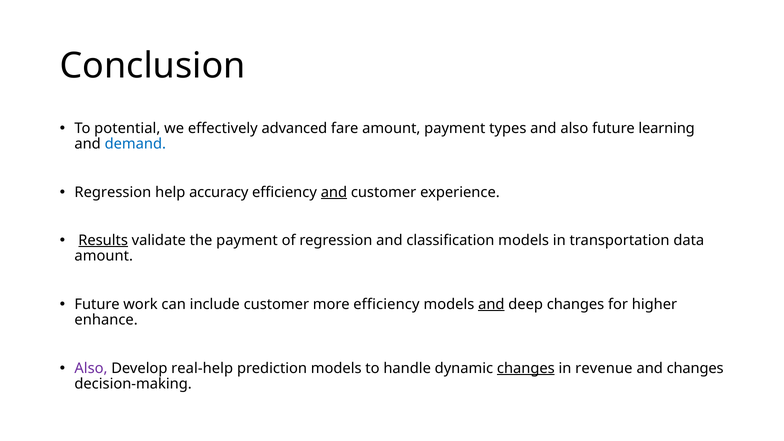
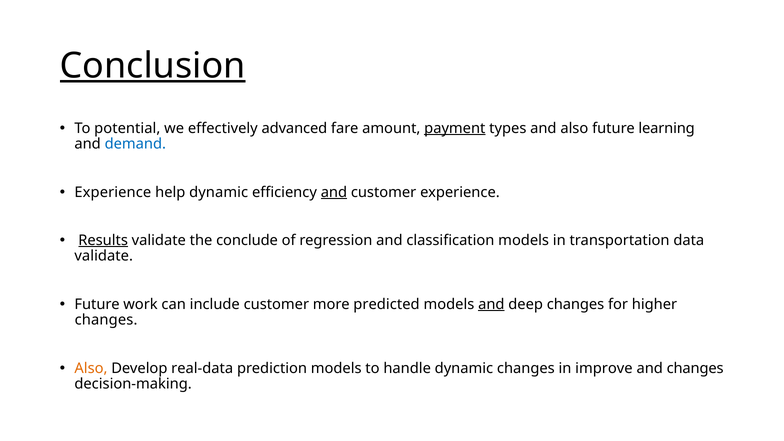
Conclusion underline: none -> present
payment at (455, 128) underline: none -> present
Regression at (113, 192): Regression -> Experience
help accuracy: accuracy -> dynamic
the payment: payment -> conclude
amount at (104, 256): amount -> validate
more efficiency: efficiency -> predicted
enhance at (106, 320): enhance -> changes
Also at (91, 368) colour: purple -> orange
real-help: real-help -> real-data
changes at (526, 368) underline: present -> none
revenue: revenue -> improve
